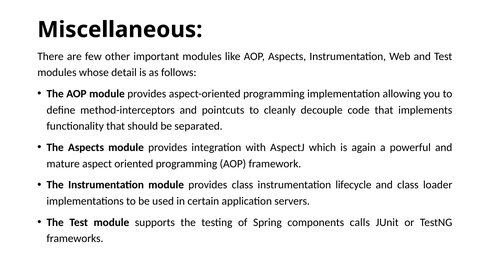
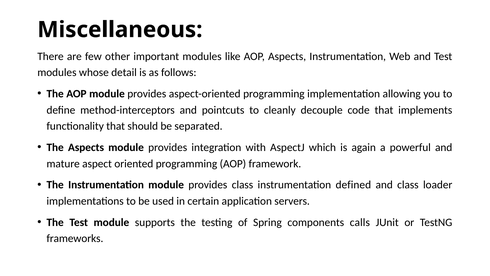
lifecycle: lifecycle -> defined
